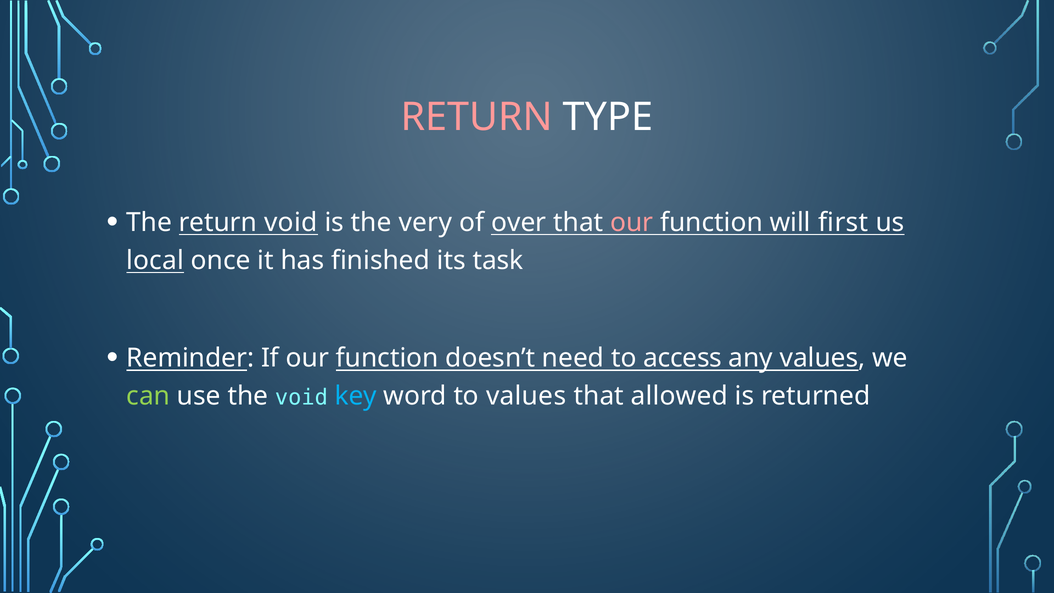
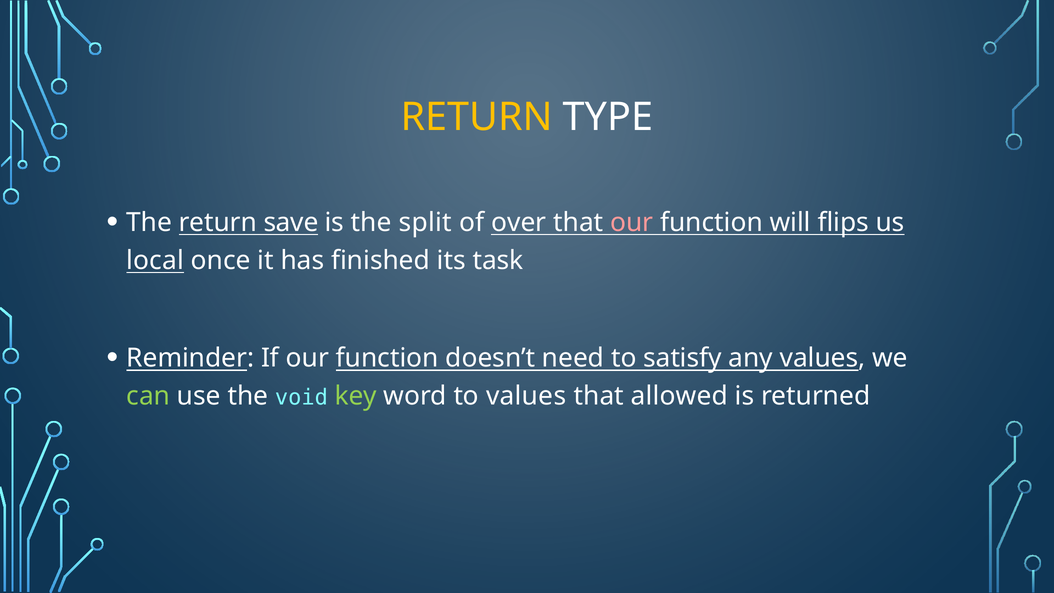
RETURN at (477, 117) colour: pink -> yellow
return void: void -> save
very: very -> split
first: first -> flips
access: access -> satisfy
key colour: light blue -> light green
